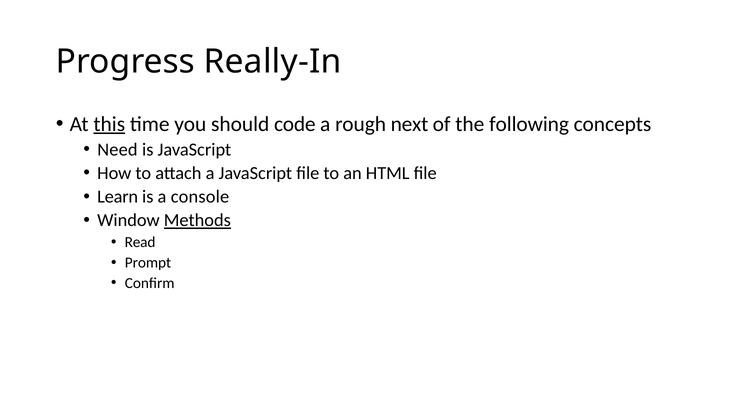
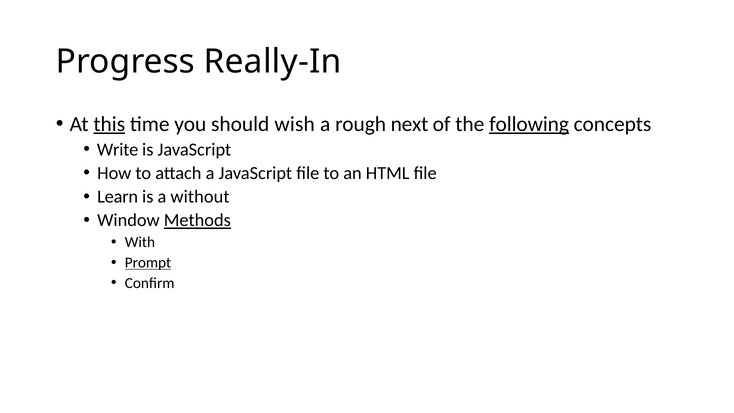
code: code -> wish
following underline: none -> present
Need: Need -> Write
console: console -> without
Read: Read -> With
Prompt underline: none -> present
